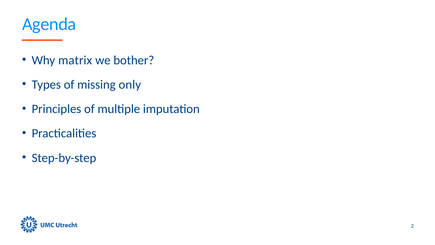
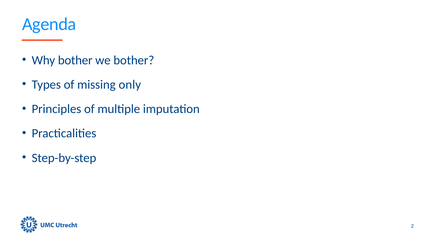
Why matrix: matrix -> bother
